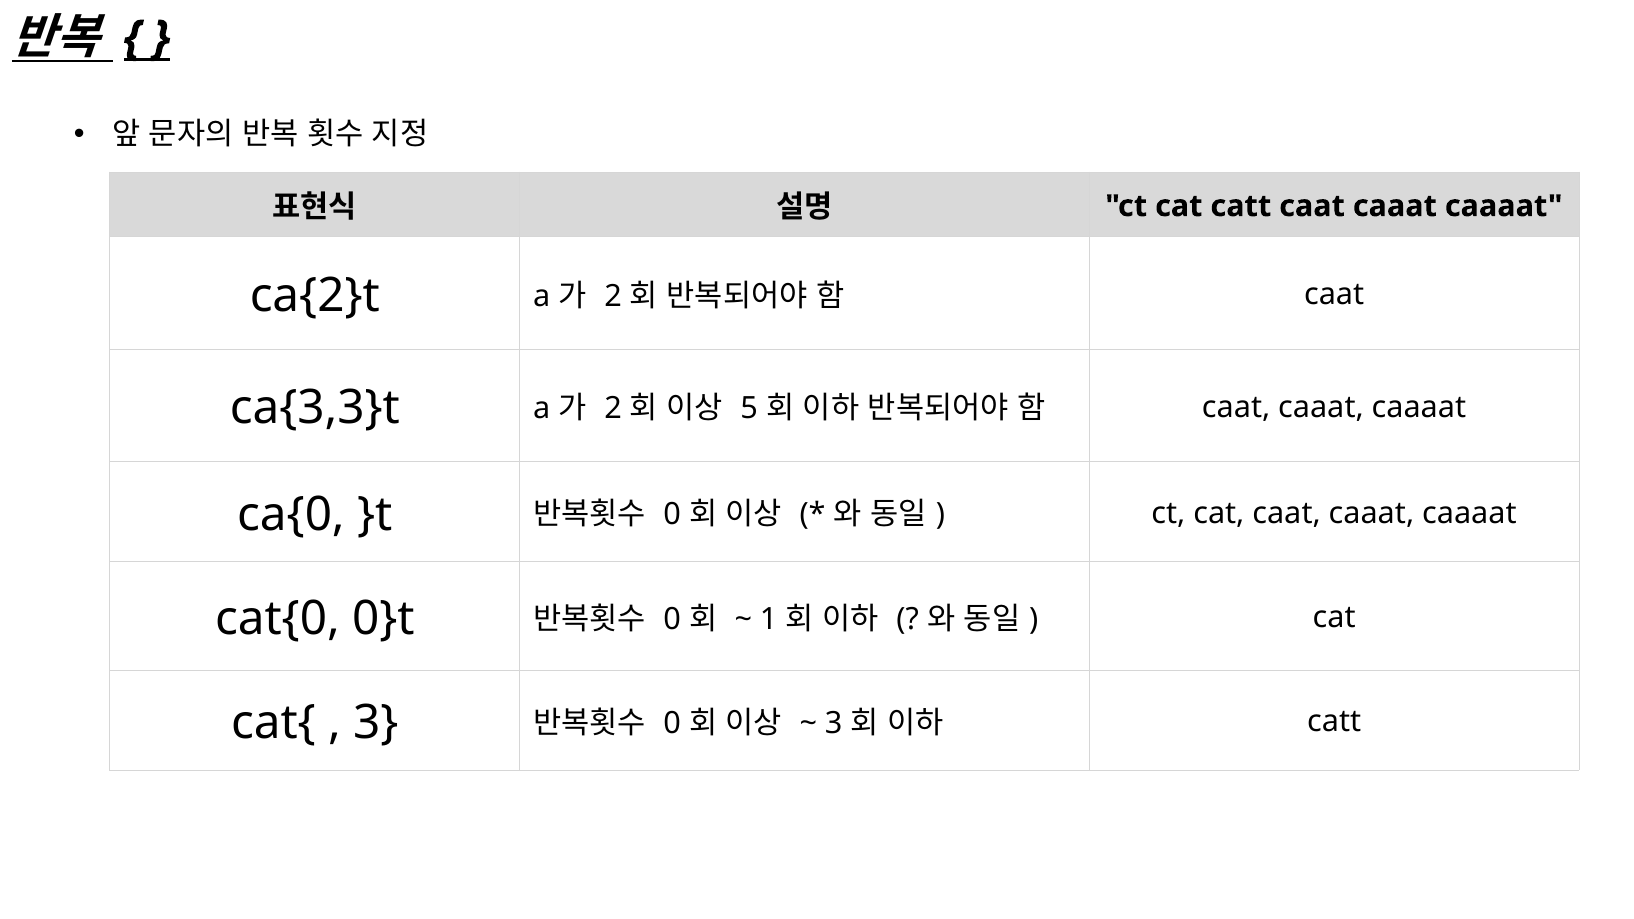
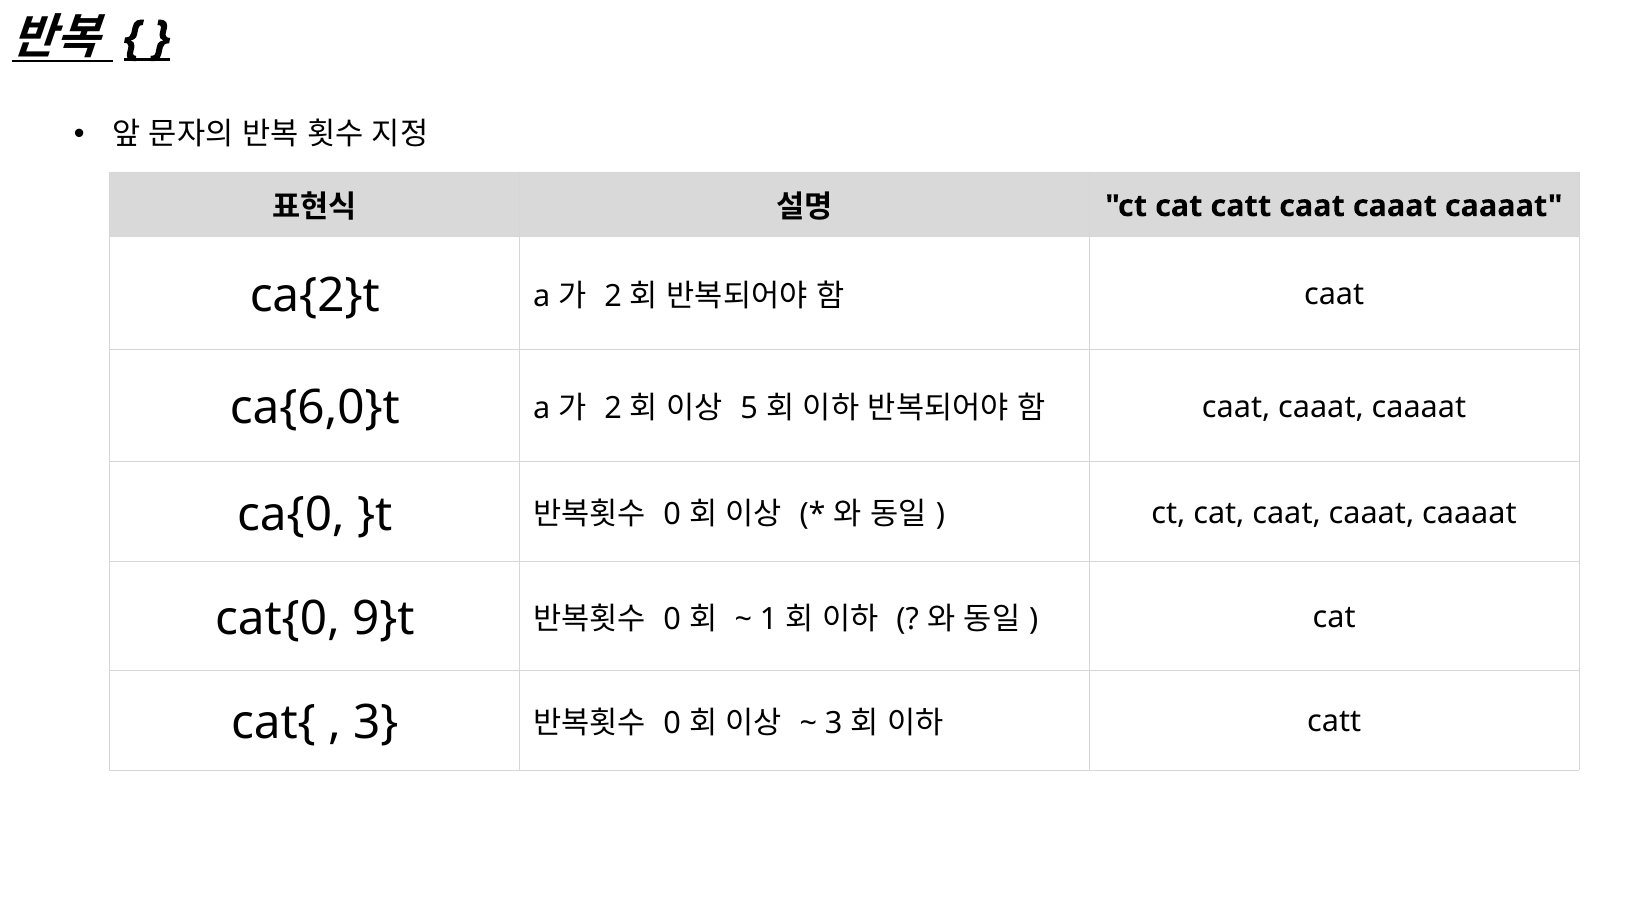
ca{3,3}t: ca{3,3}t -> ca{6,0}t
0}t: 0}t -> 9}t
